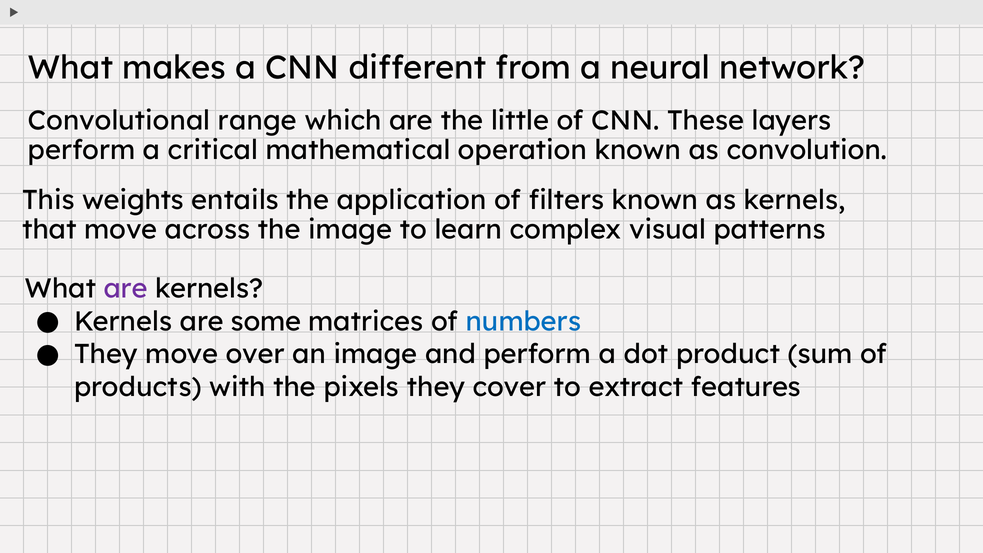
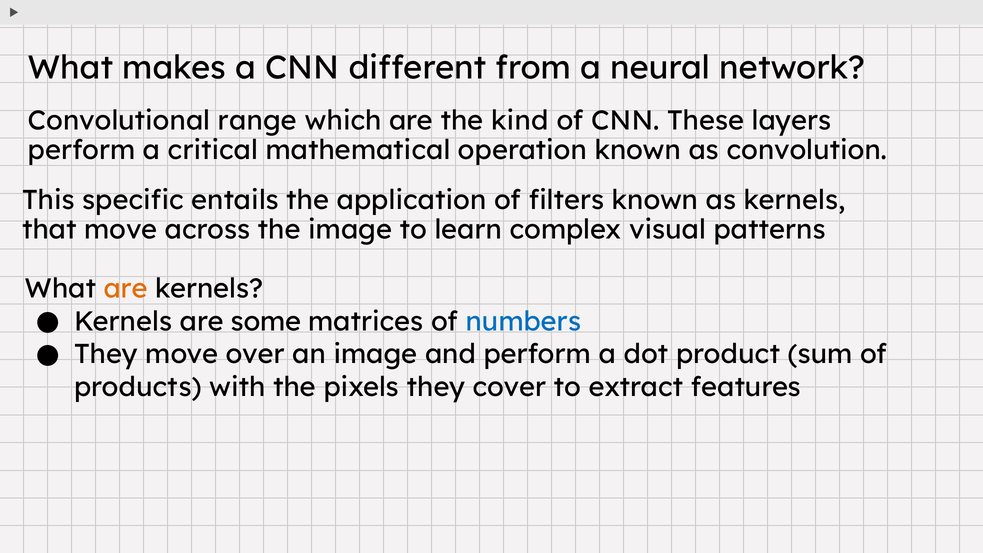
little: little -> kind
weights: weights -> specific
are at (126, 289) colour: purple -> orange
